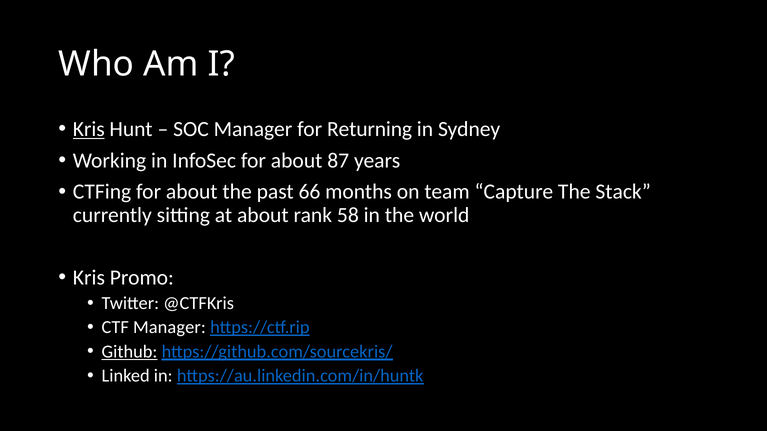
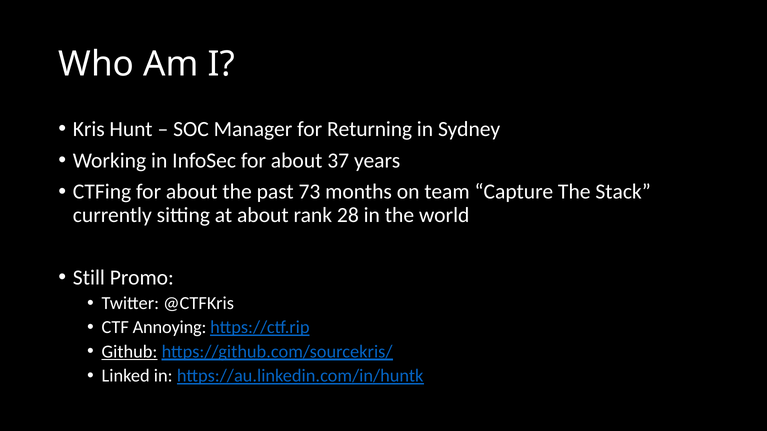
Kris at (89, 129) underline: present -> none
87: 87 -> 37
66: 66 -> 73
58: 58 -> 28
Kris at (89, 278): Kris -> Still
CTF Manager: Manager -> Annoying
